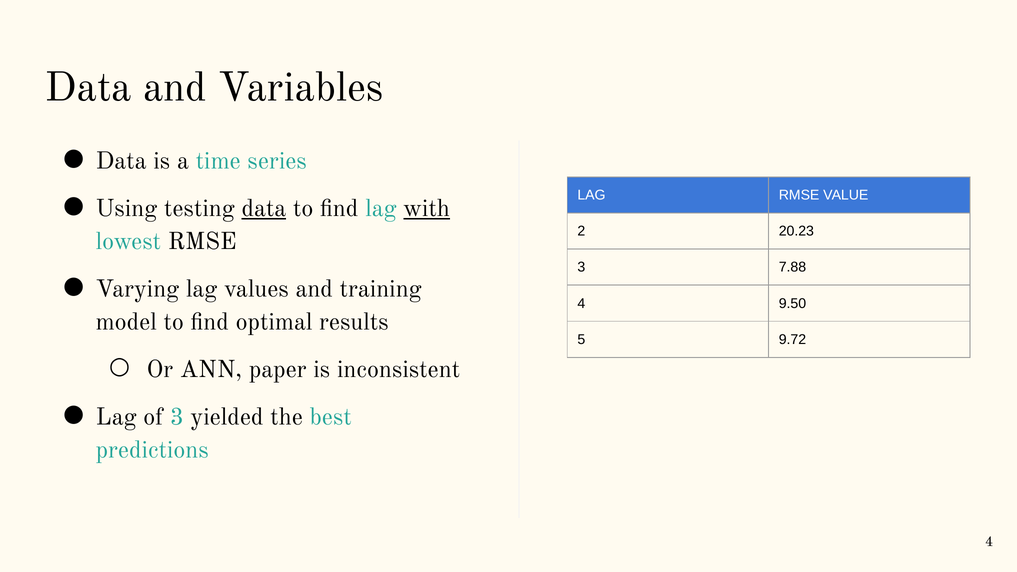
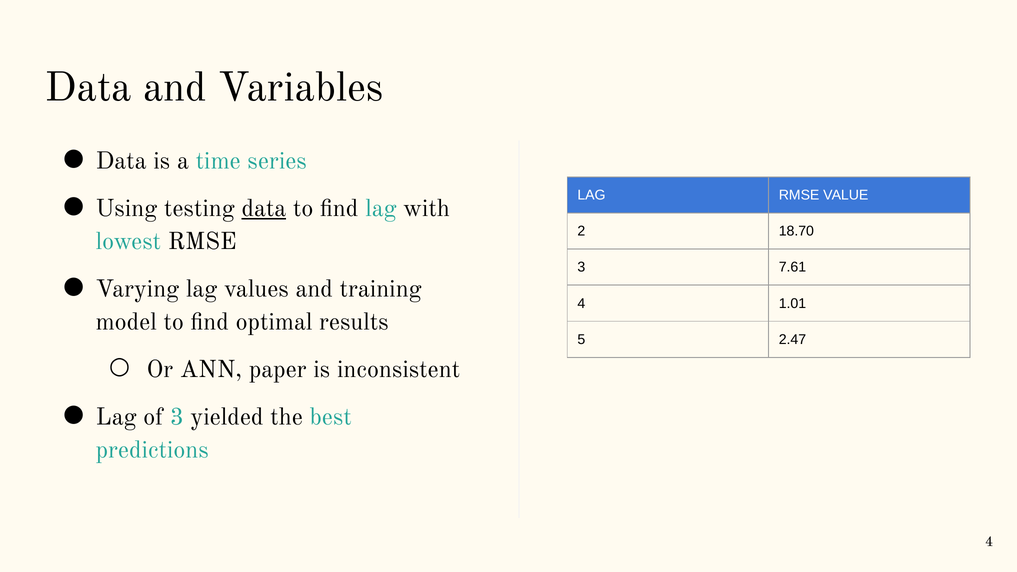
with underline: present -> none
20.23: 20.23 -> 18.70
7.88: 7.88 -> 7.61
9.50: 9.50 -> 1.01
9.72: 9.72 -> 2.47
